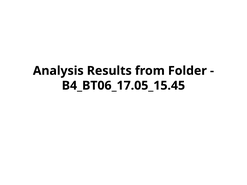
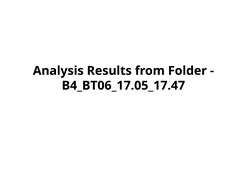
B4_BT06_17.05_15.45: B4_BT06_17.05_15.45 -> B4_BT06_17.05_17.47
